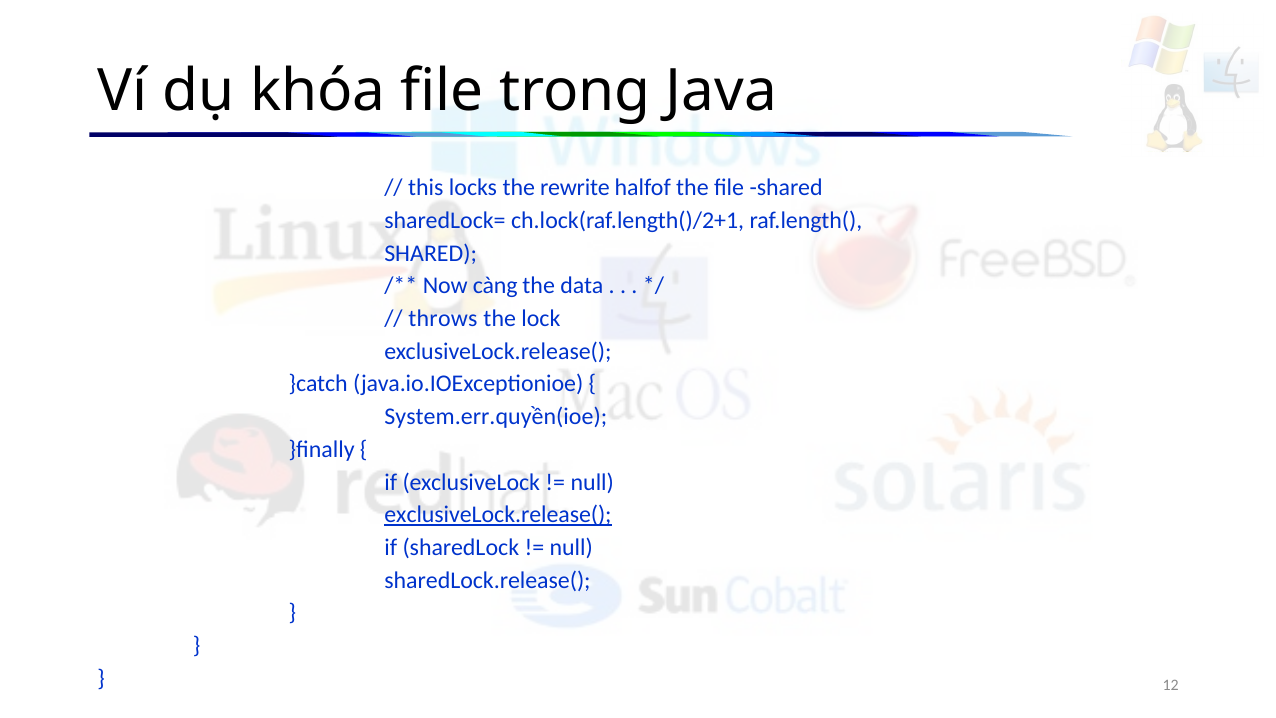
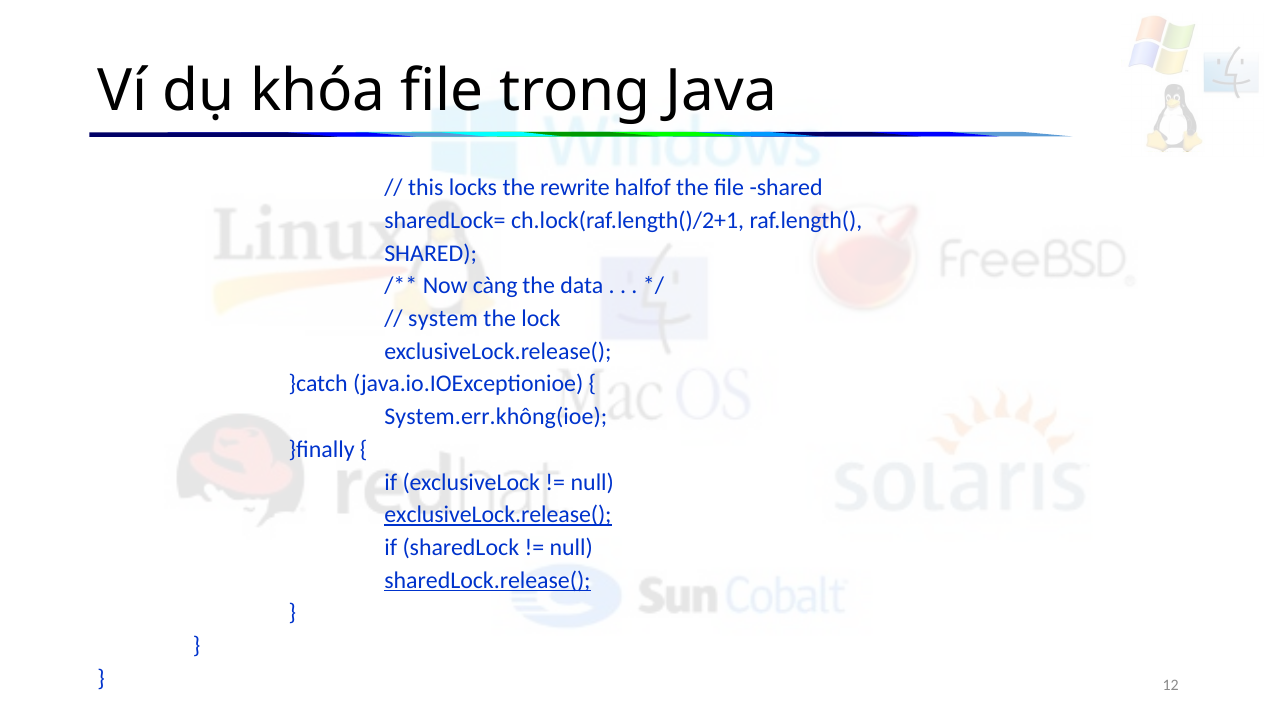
throws: throws -> system
System.err.quyền(ioe: System.err.quyền(ioe -> System.err.không(ioe
sharedLock.release( underline: none -> present
